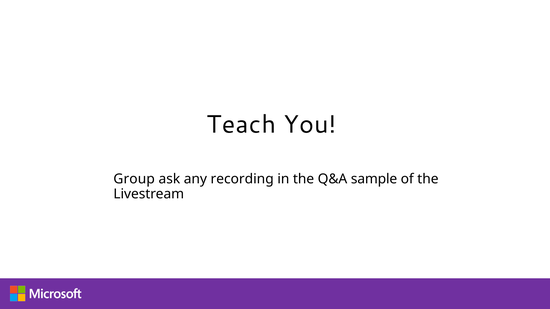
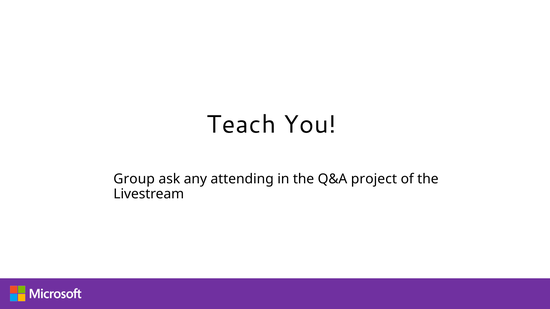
recording: recording -> attending
sample: sample -> project
